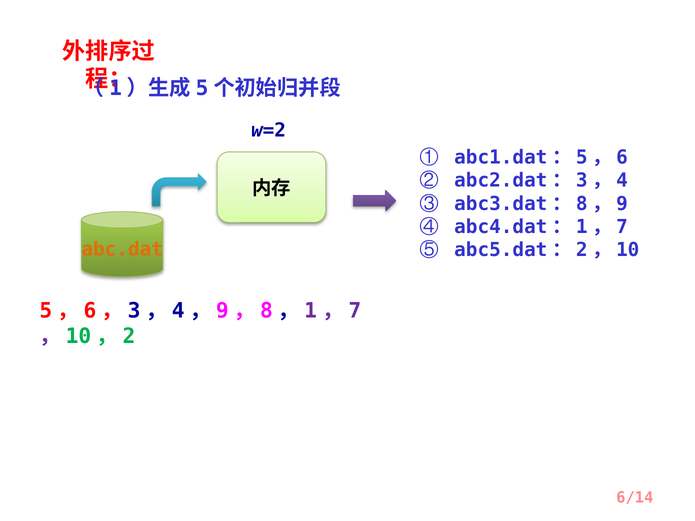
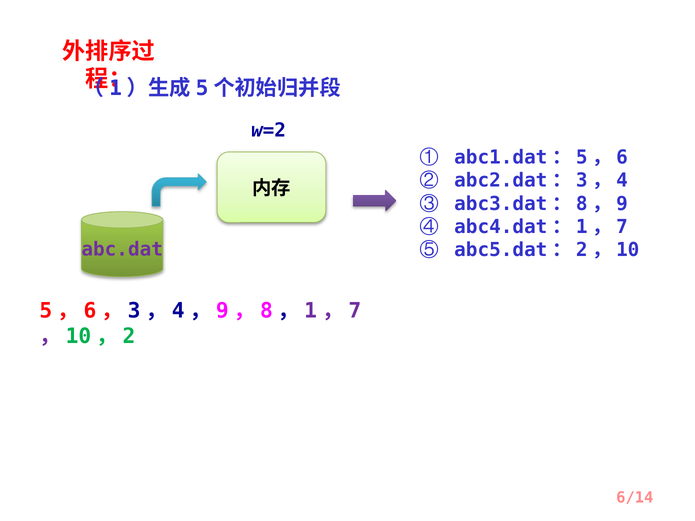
abc.dat colour: orange -> purple
